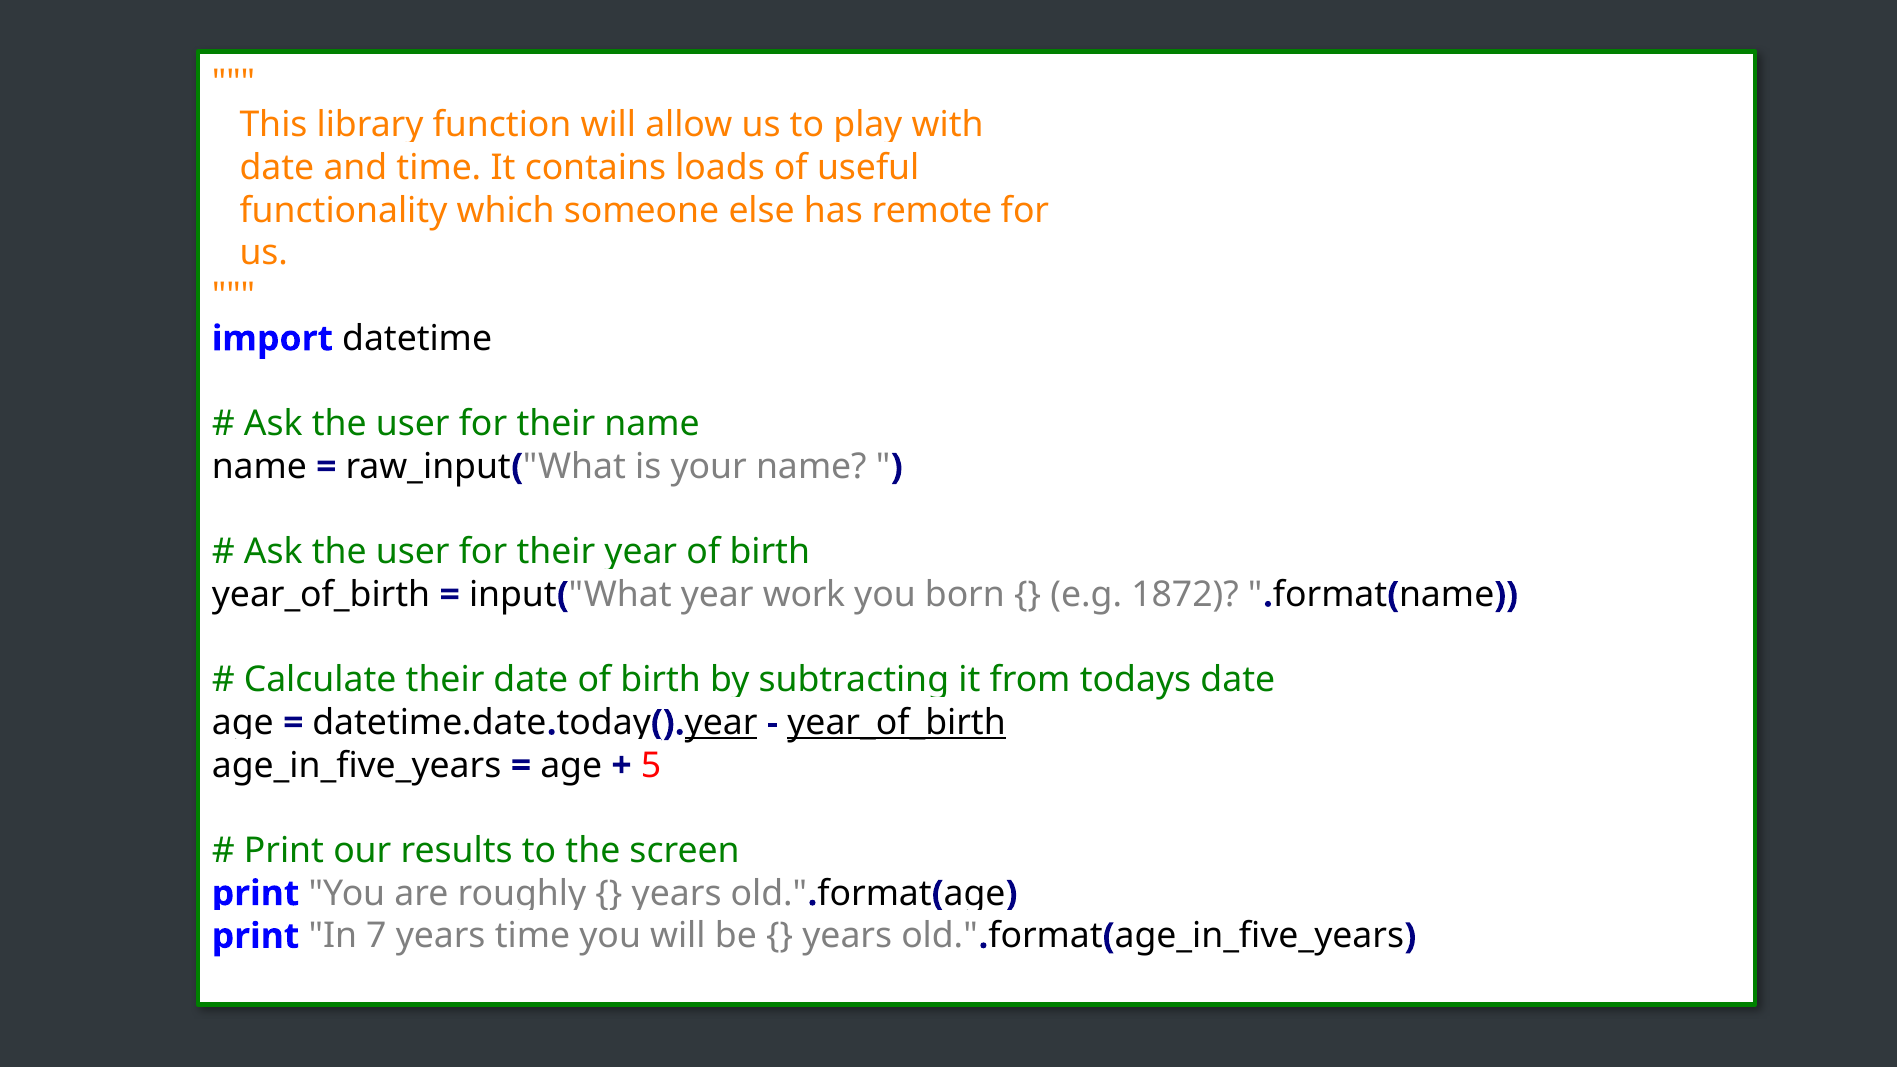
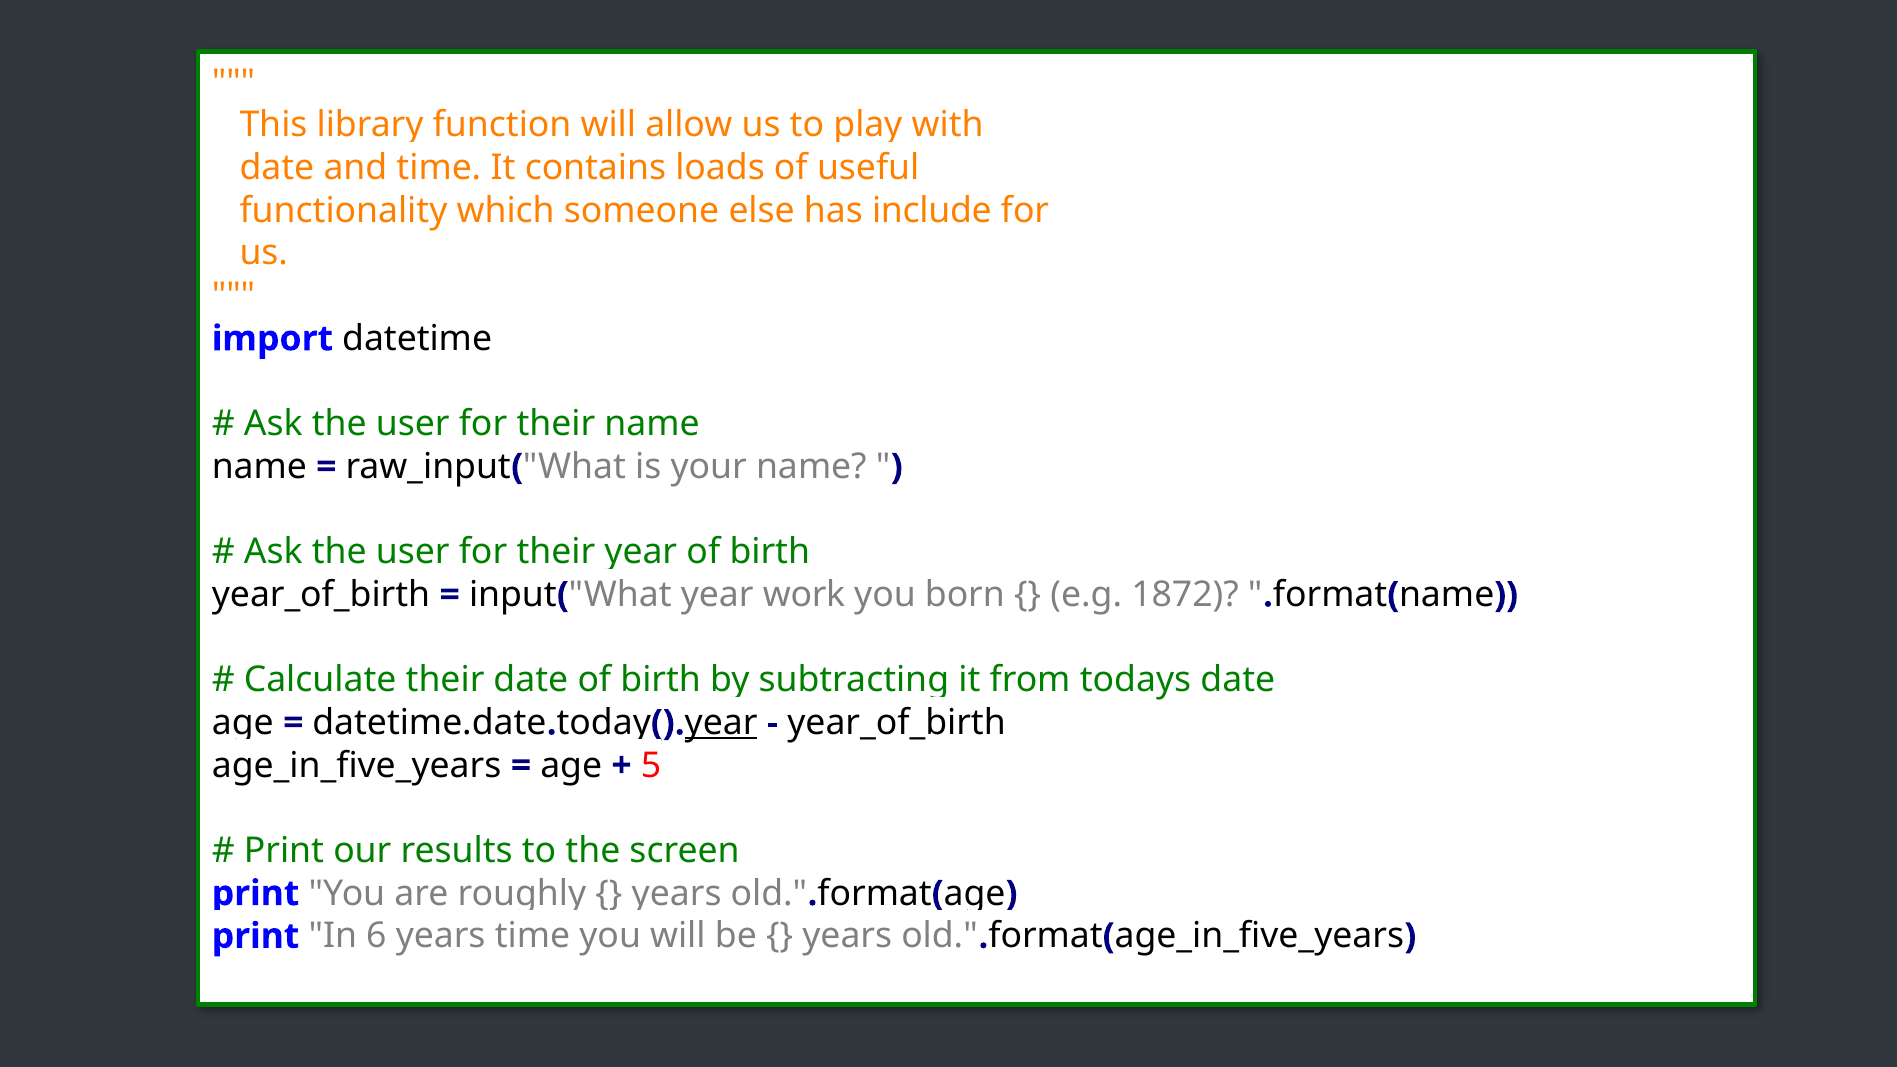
remote: remote -> include
year_of_birth at (897, 723) underline: present -> none
7: 7 -> 6
